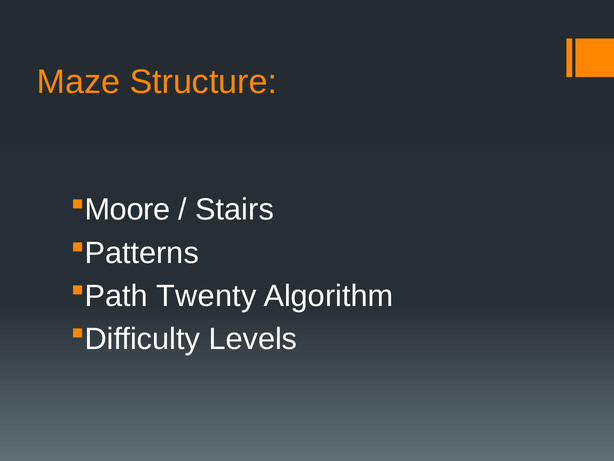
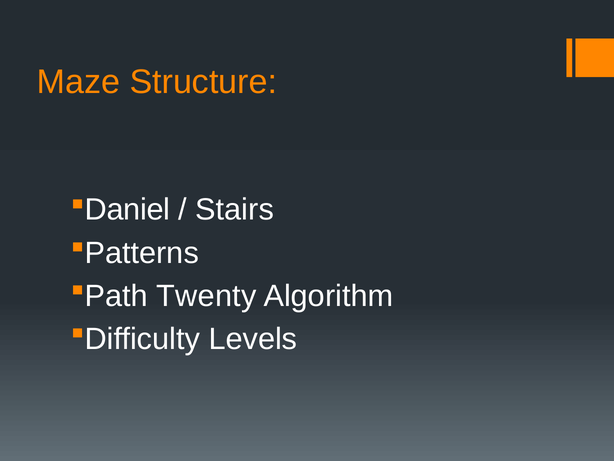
Moore: Moore -> Daniel
